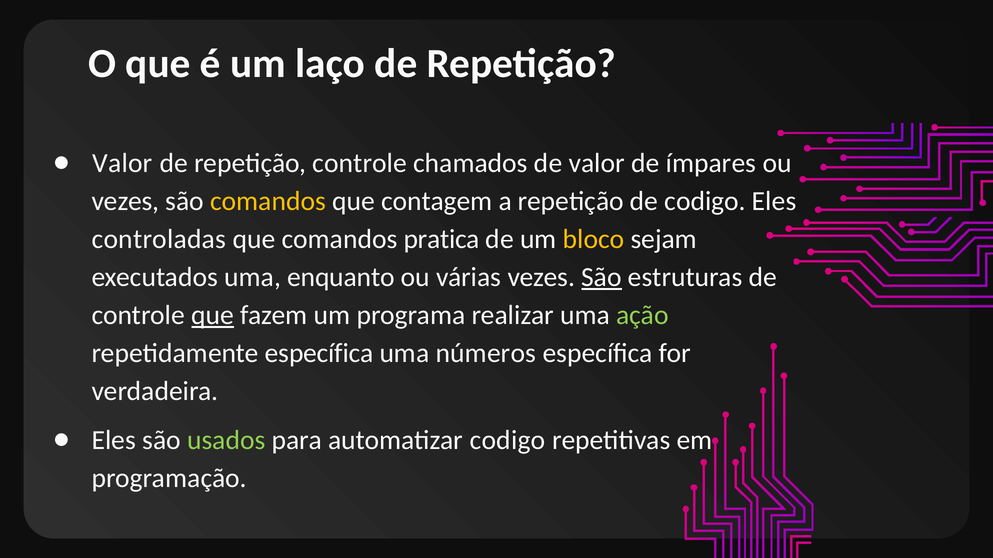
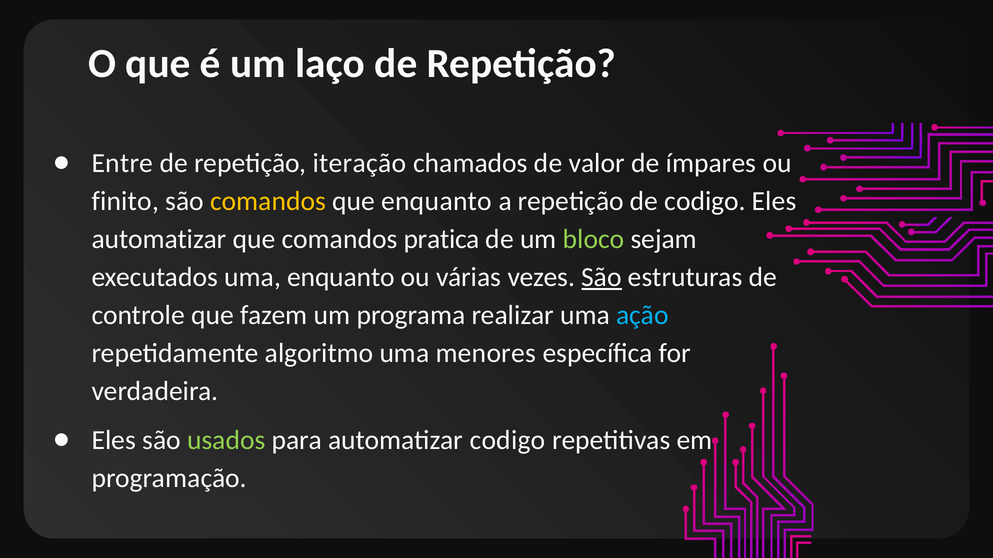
Valor at (122, 163): Valor -> Entre
repetição controle: controle -> iteração
vezes at (126, 201): vezes -> finito
que contagem: contagem -> enquanto
controladas at (159, 239): controladas -> automatizar
bloco colour: yellow -> light green
que at (213, 316) underline: present -> none
ação colour: light green -> light blue
repetidamente específica: específica -> algoritmo
números: números -> menores
